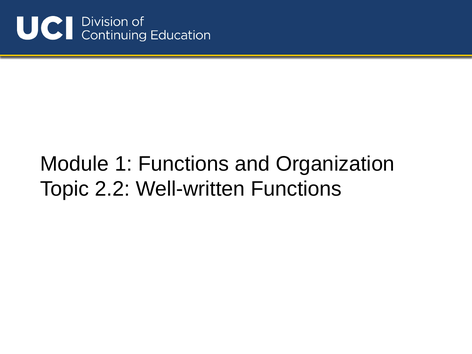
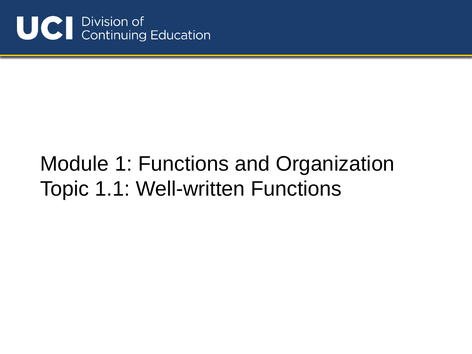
2.2: 2.2 -> 1.1
